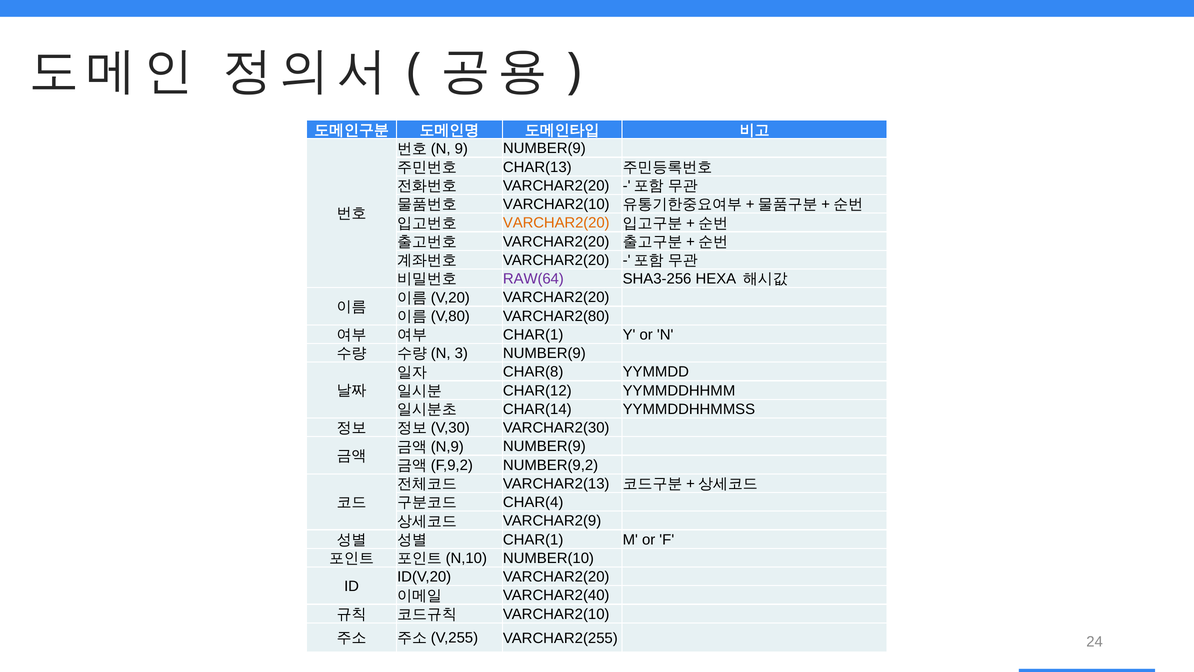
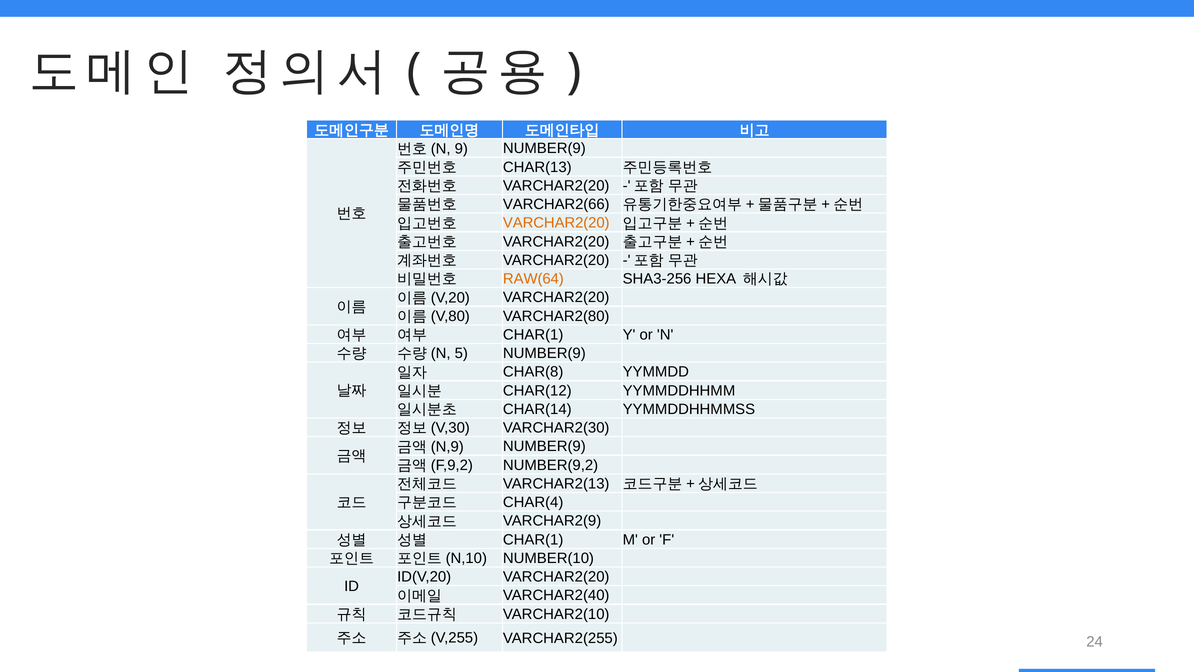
VARCHAR2(10 at (556, 204): VARCHAR2(10 -> VARCHAR2(66
RAW(64 colour: purple -> orange
3: 3 -> 5
